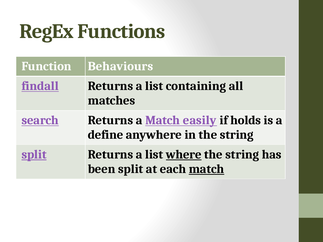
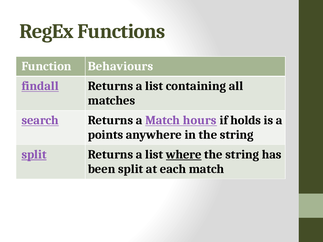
easily: easily -> hours
define: define -> points
match at (207, 169) underline: present -> none
